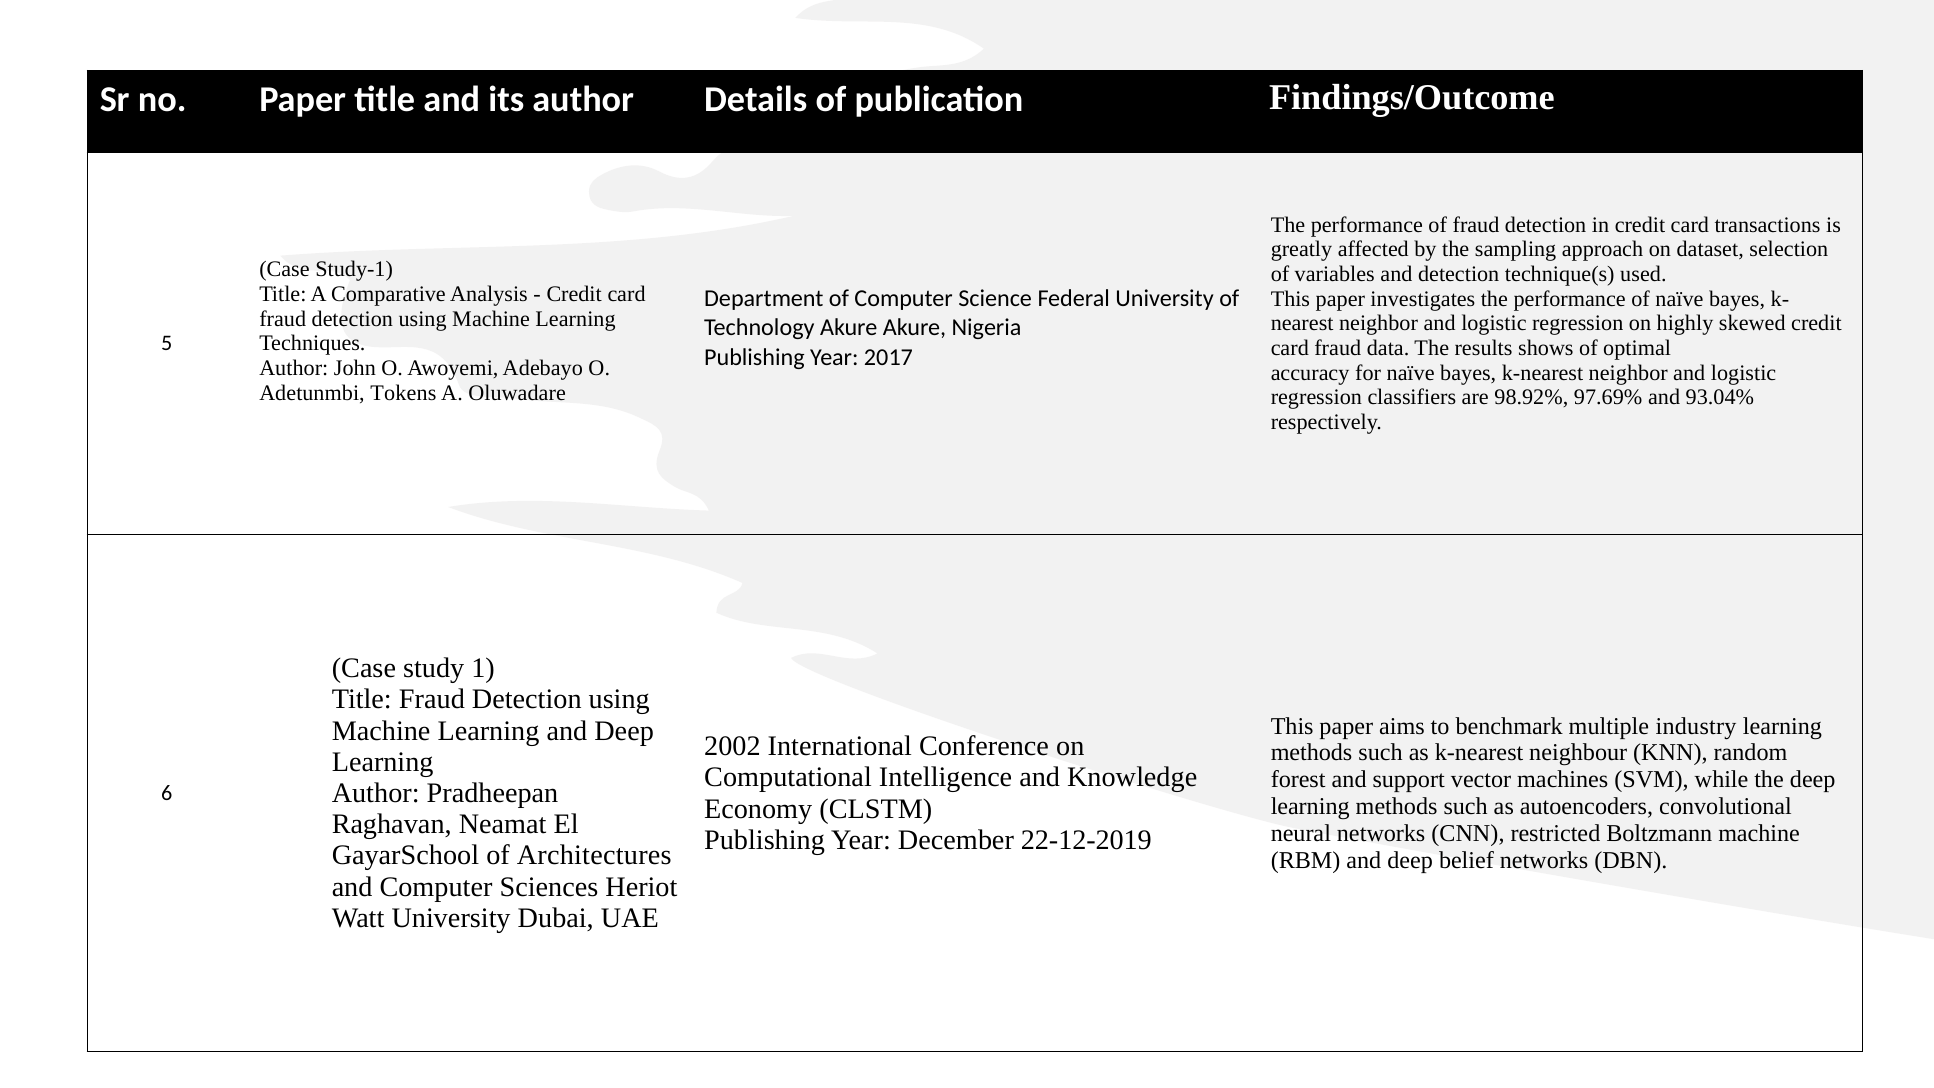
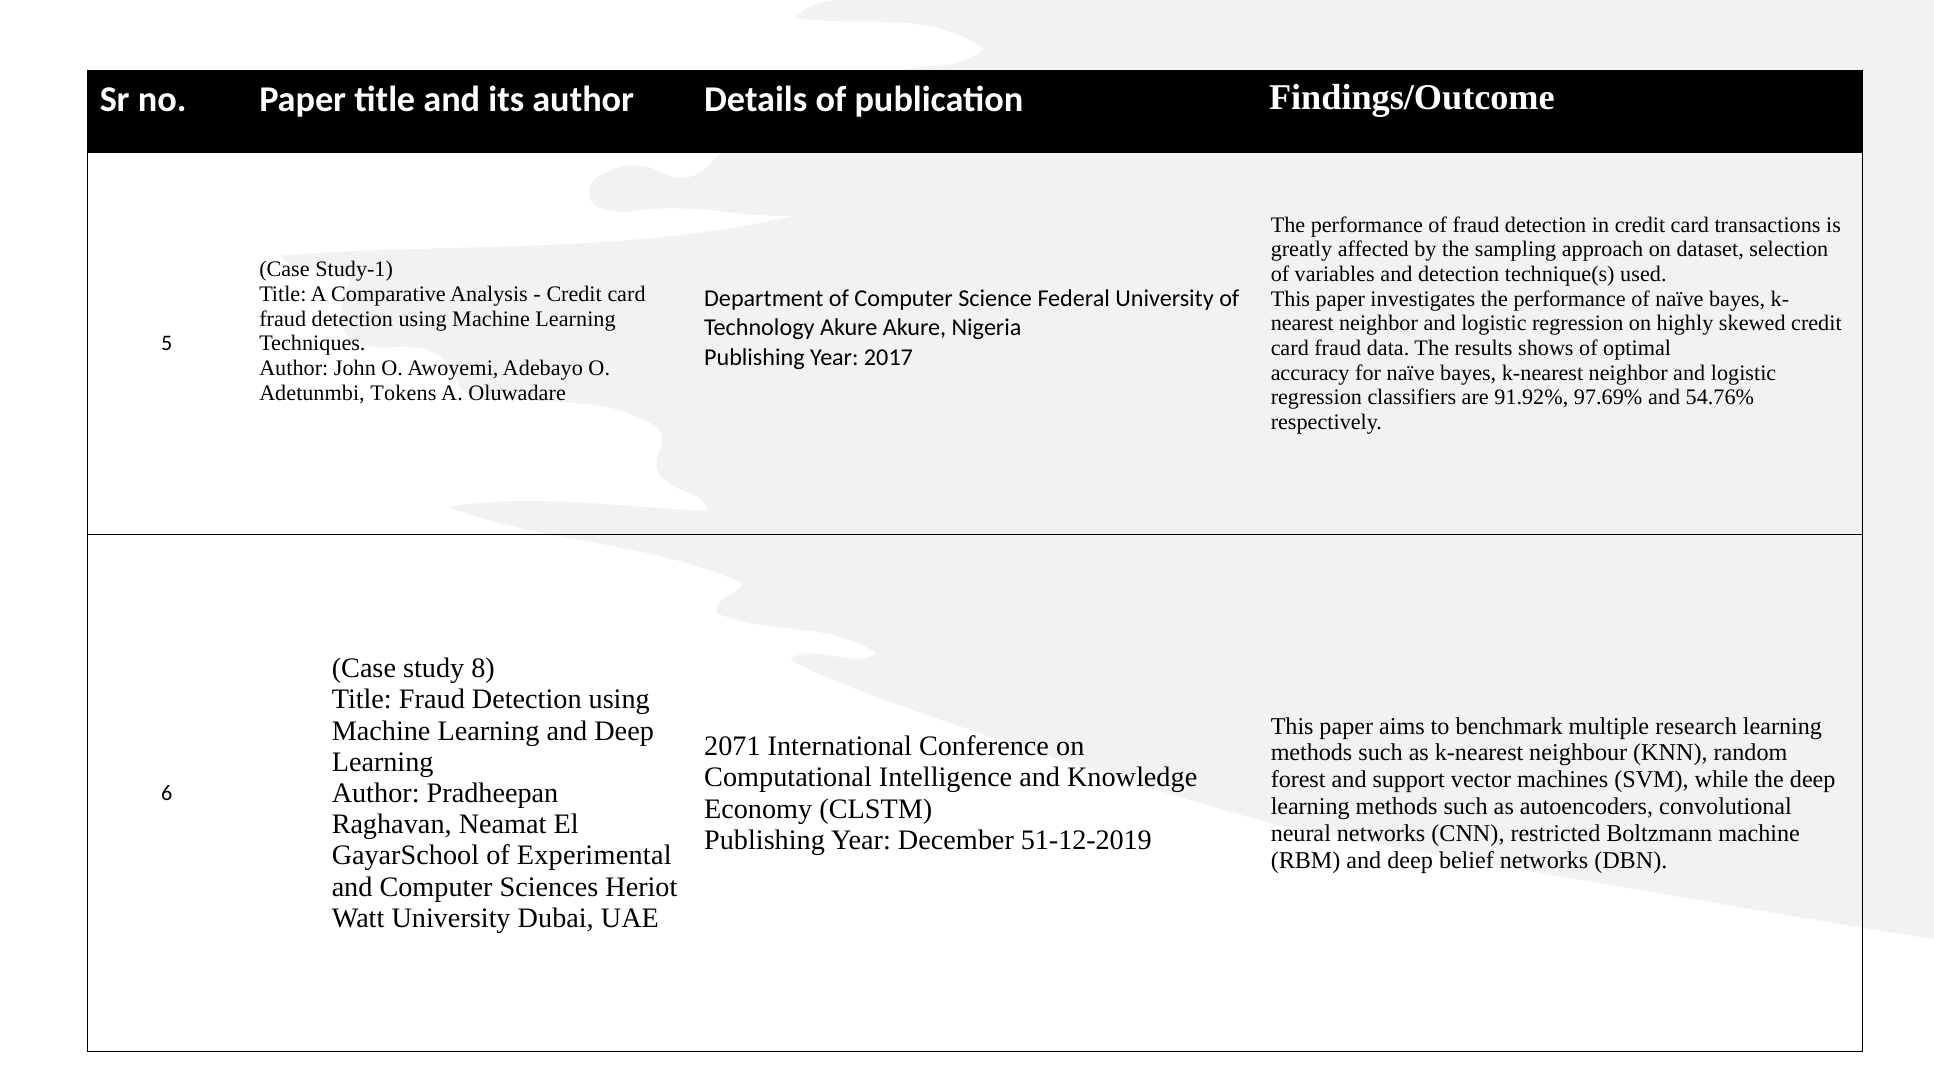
98.92%: 98.92% -> 91.92%
93.04%: 93.04% -> 54.76%
1: 1 -> 8
industry: industry -> research
2002: 2002 -> 2071
22-12-2019: 22-12-2019 -> 51-12-2019
Architectures: Architectures -> Experimental
